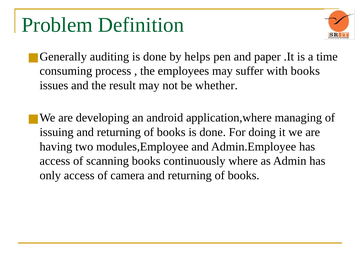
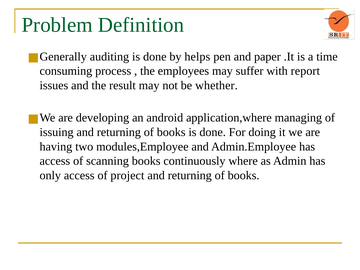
with books: books -> report
camera: camera -> project
